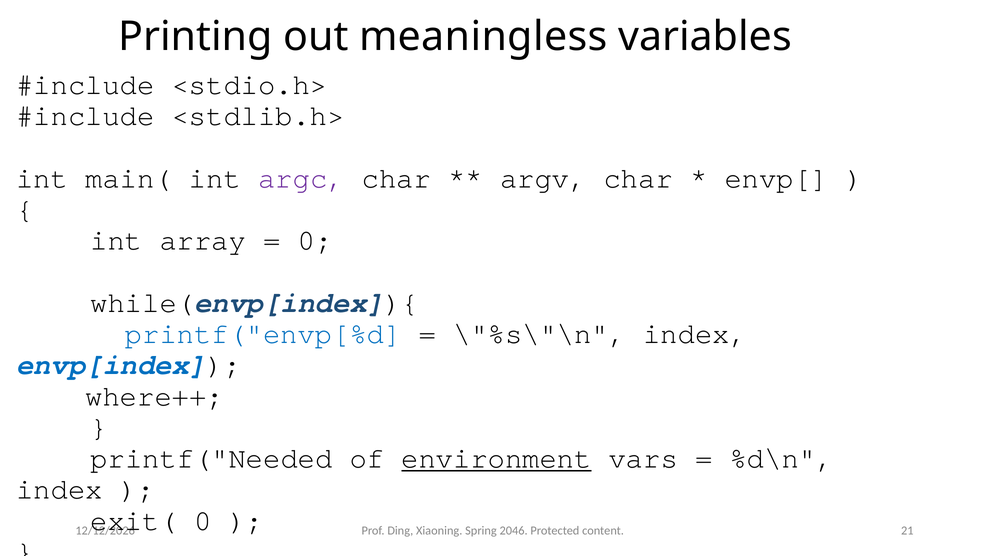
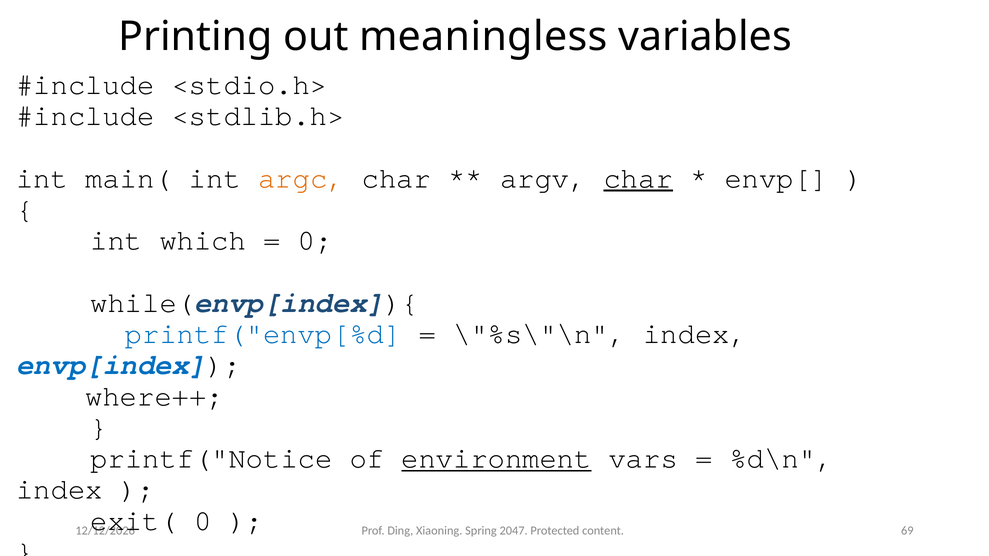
argc colour: purple -> orange
char at (638, 178) underline: none -> present
array: array -> which
printf("Needed: printf("Needed -> printf("Notice
2046: 2046 -> 2047
21: 21 -> 69
